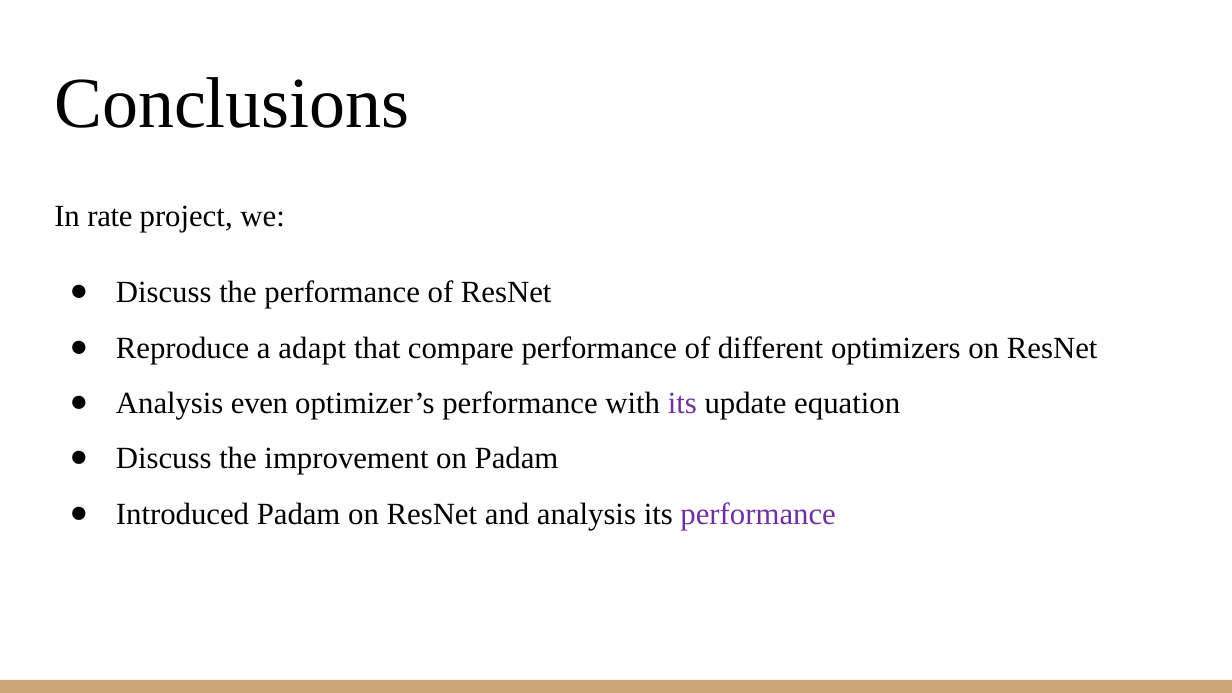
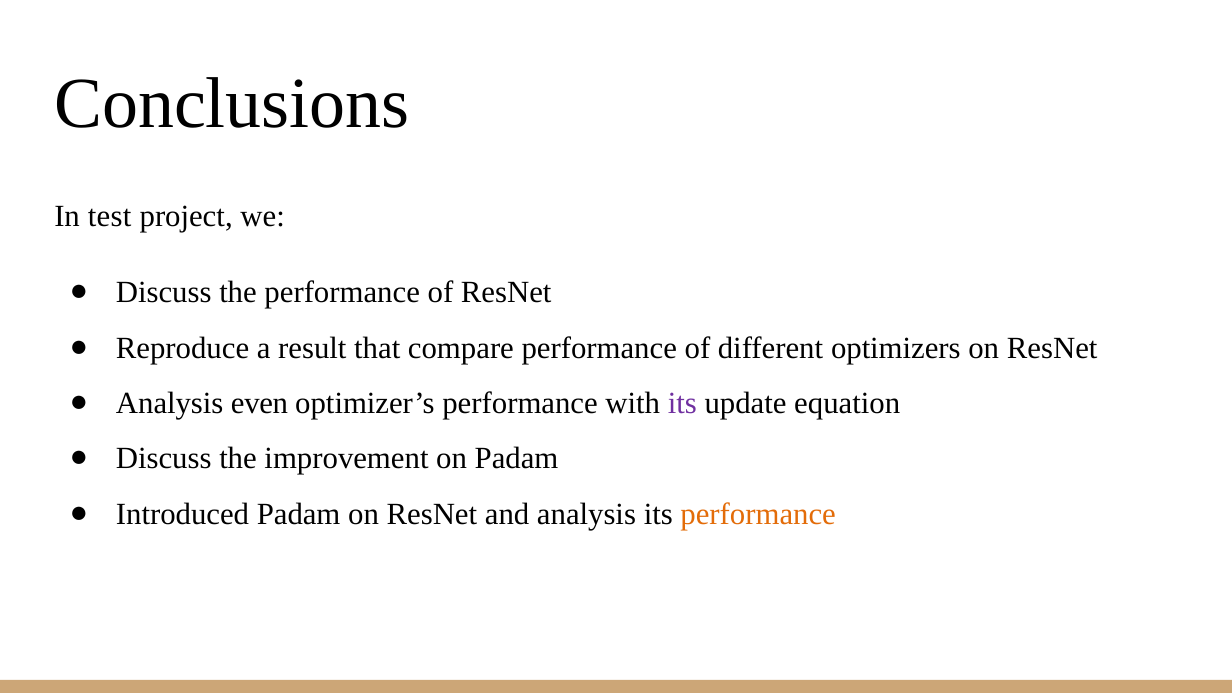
rate: rate -> test
adapt: adapt -> result
performance at (758, 514) colour: purple -> orange
